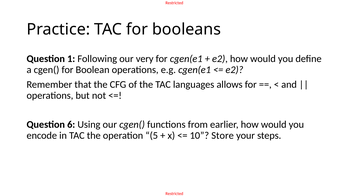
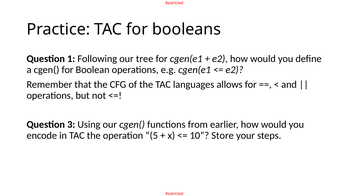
very: very -> tree
6: 6 -> 3
